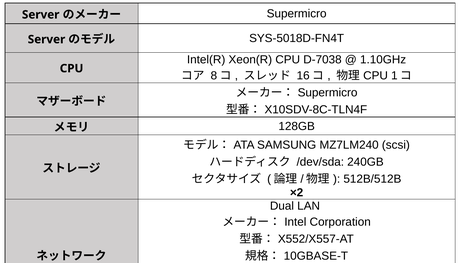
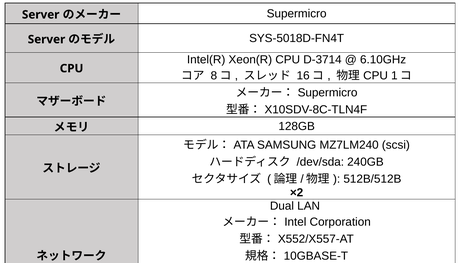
D-7038: D-7038 -> D-3714
1.10GHz: 1.10GHz -> 6.10GHz
